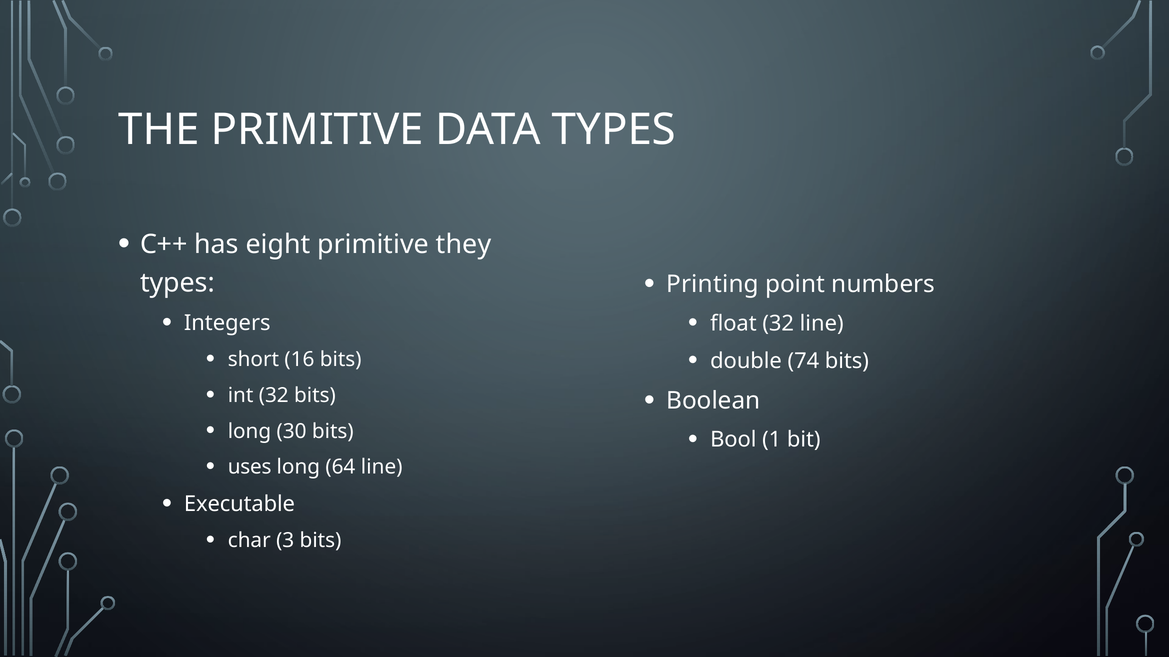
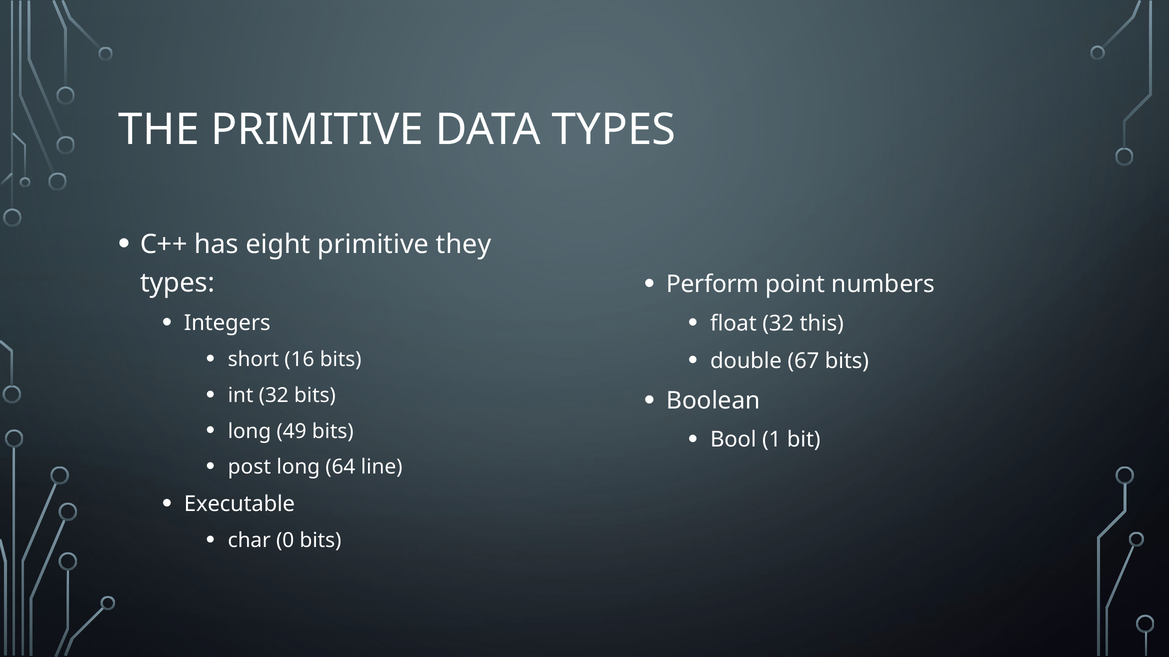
Printing: Printing -> Perform
32 line: line -> this
74: 74 -> 67
30: 30 -> 49
uses: uses -> post
3: 3 -> 0
